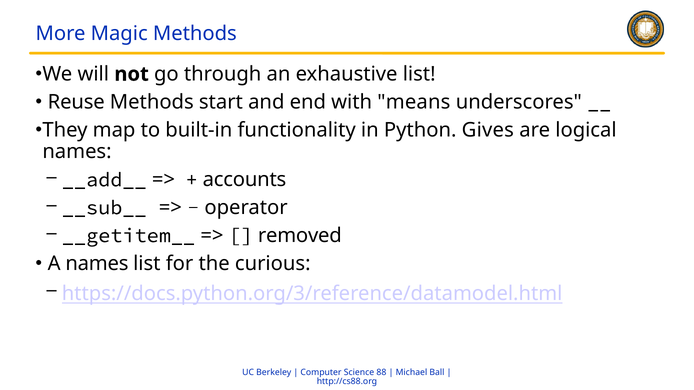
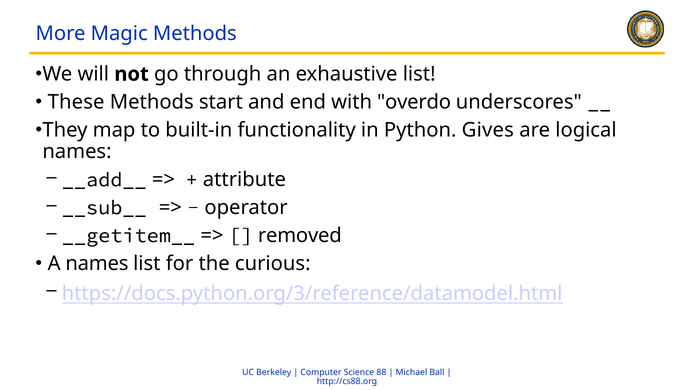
Reuse: Reuse -> These
means: means -> overdo
accounts: accounts -> attribute
